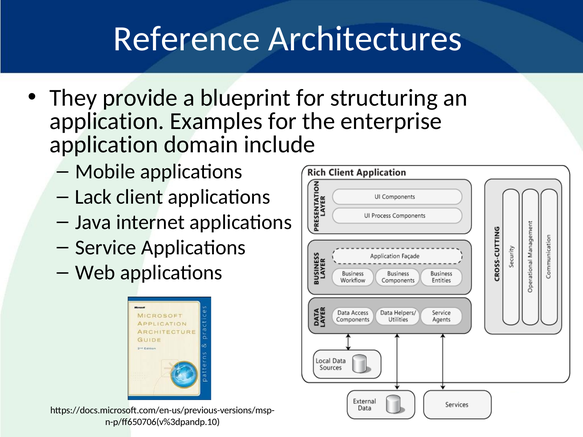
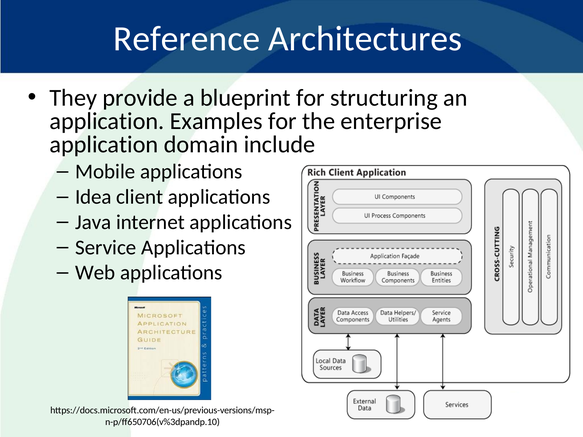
Lack: Lack -> Idea
